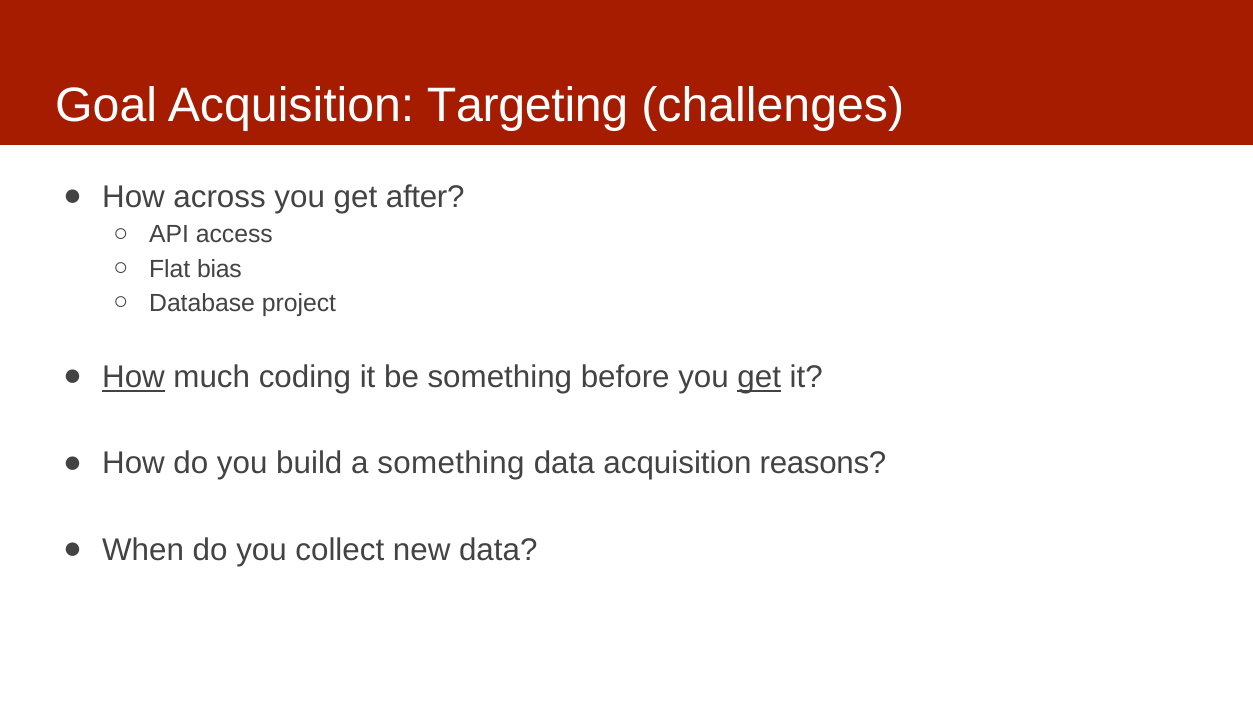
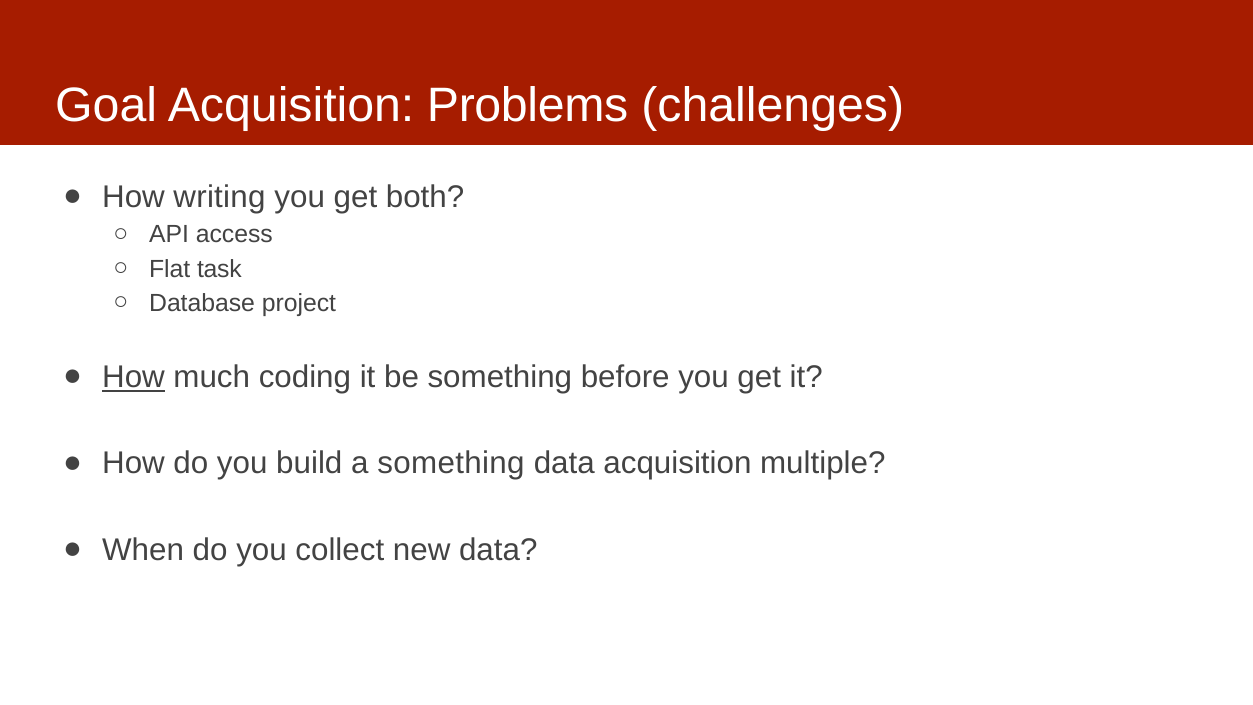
Targeting: Targeting -> Problems
across: across -> writing
after: after -> both
bias: bias -> task
get at (759, 377) underline: present -> none
reasons: reasons -> multiple
